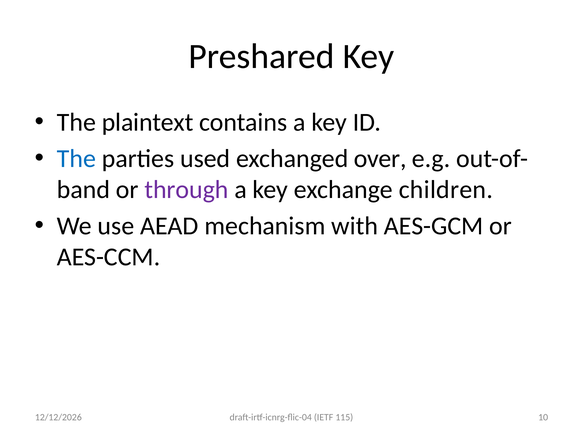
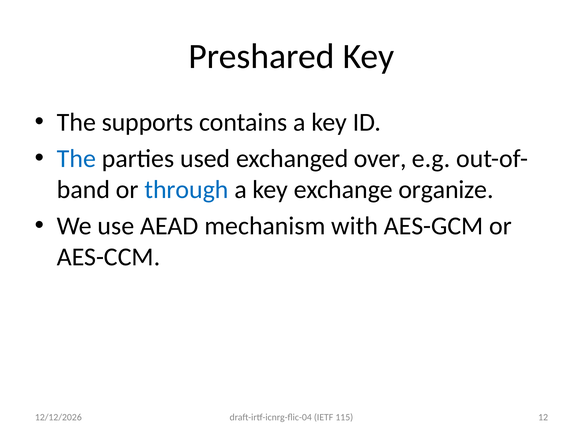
plaintext: plaintext -> supports
through colour: purple -> blue
children: children -> organize
10: 10 -> 12
